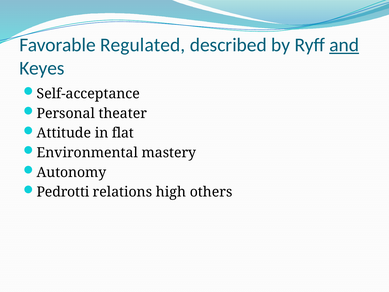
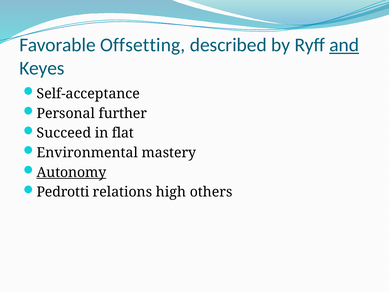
Regulated: Regulated -> Offsetting
theater: theater -> further
Attitude: Attitude -> Succeed
Autonomy underline: none -> present
